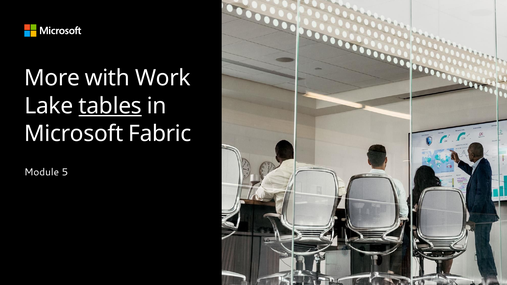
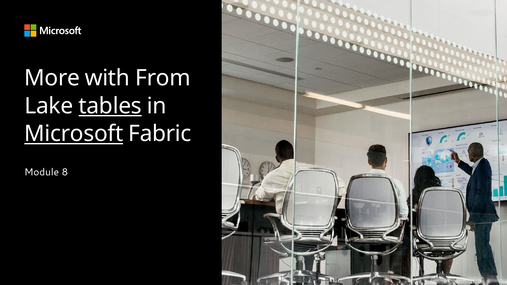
Work: Work -> From
Microsoft underline: none -> present
5: 5 -> 8
